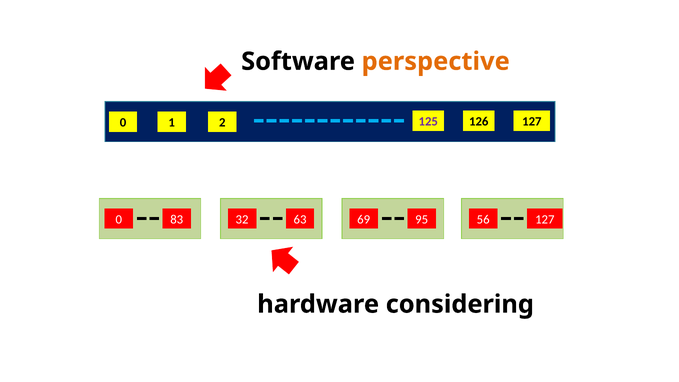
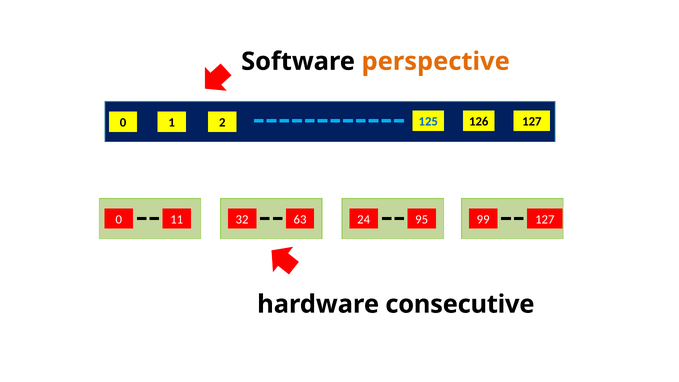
125 colour: purple -> blue
83: 83 -> 11
69: 69 -> 24
56: 56 -> 99
considering: considering -> consecutive
